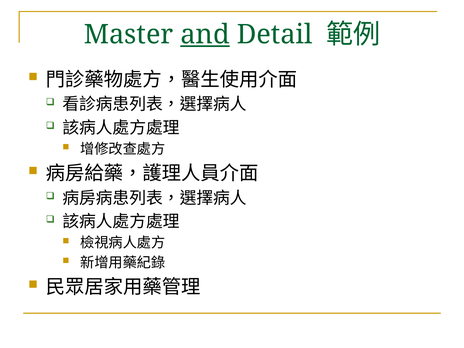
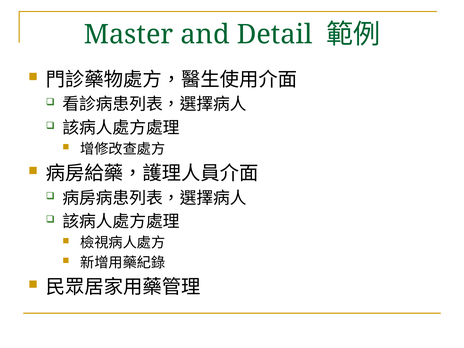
and underline: present -> none
